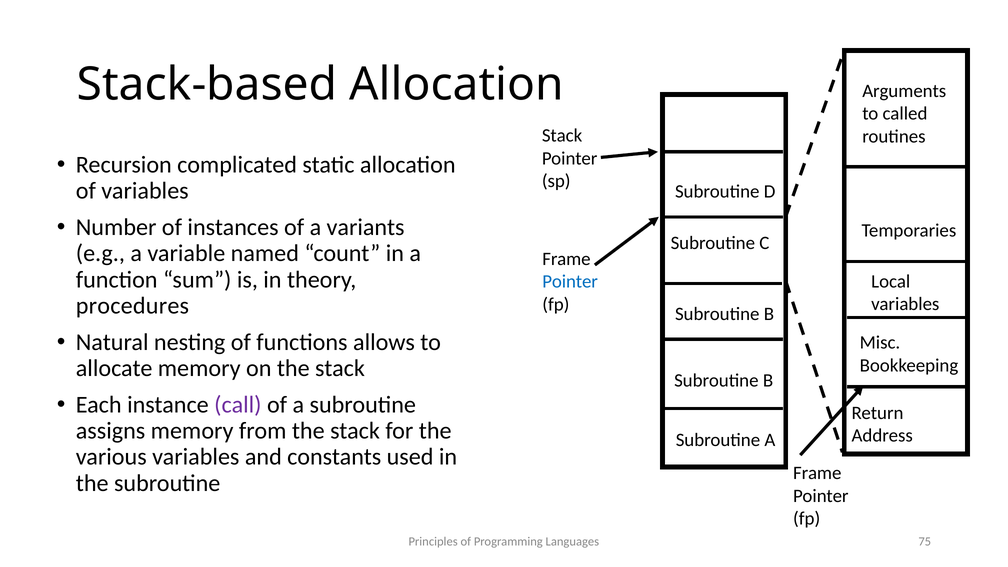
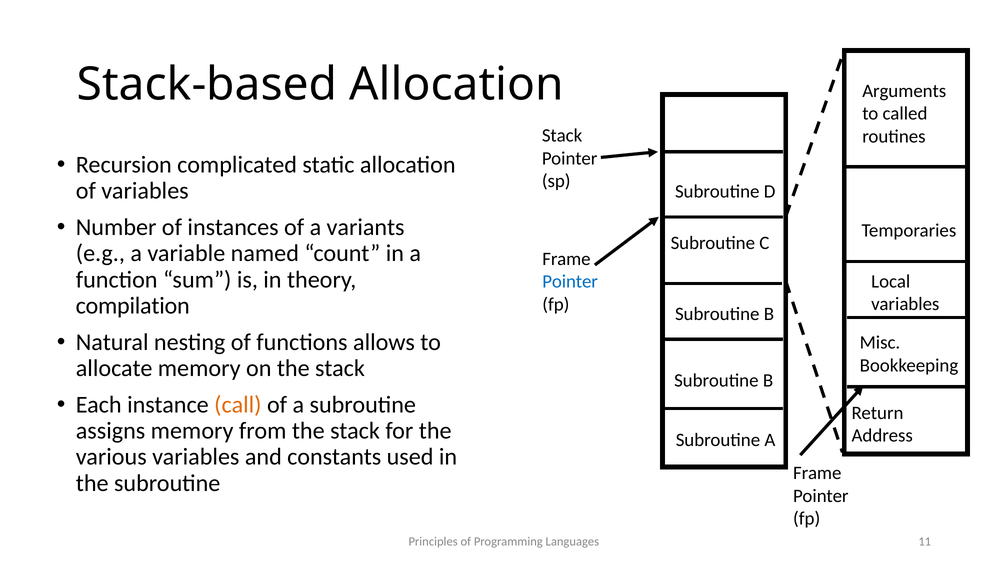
procedures: procedures -> compilation
call colour: purple -> orange
75: 75 -> 11
